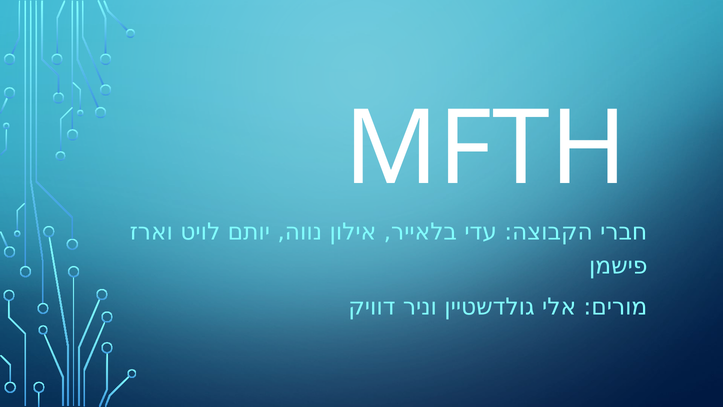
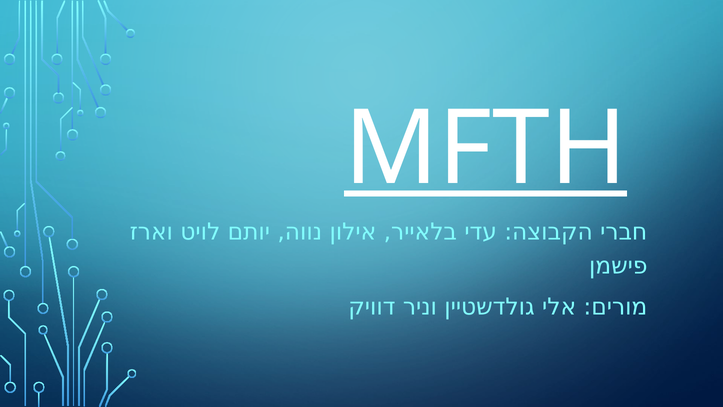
MFTH underline: none -> present
